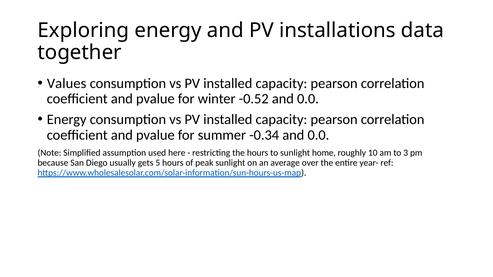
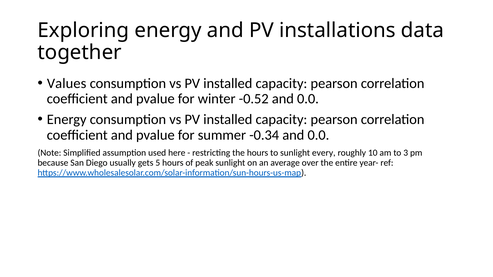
home: home -> every
